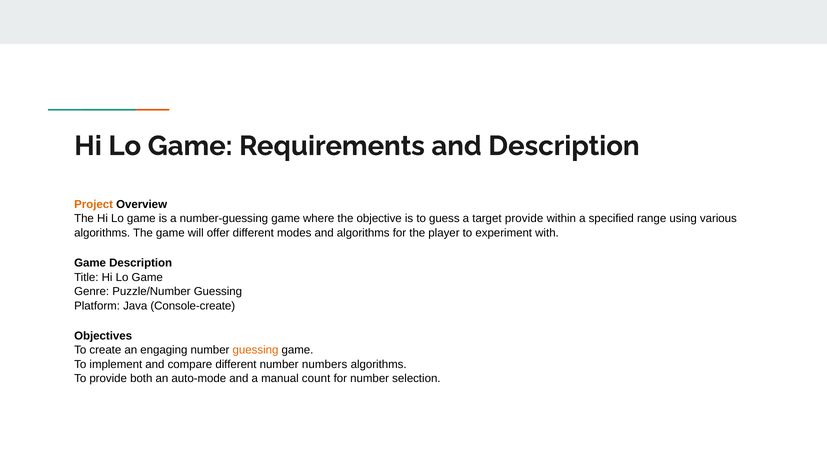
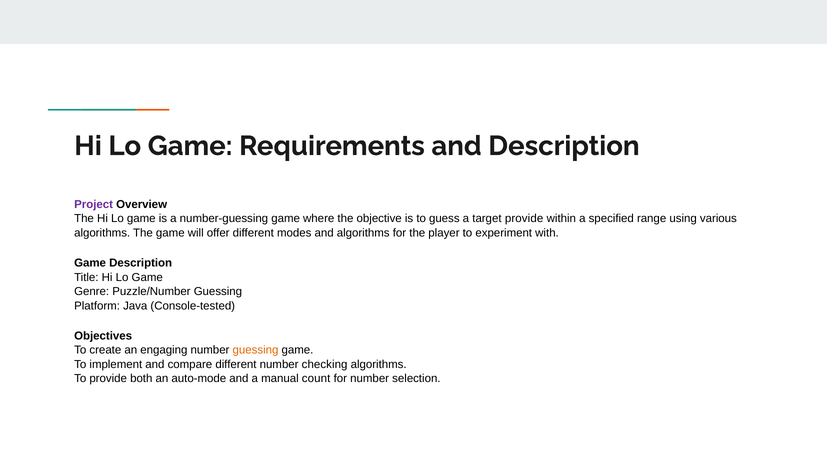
Project colour: orange -> purple
Console-create: Console-create -> Console-tested
numbers: numbers -> checking
